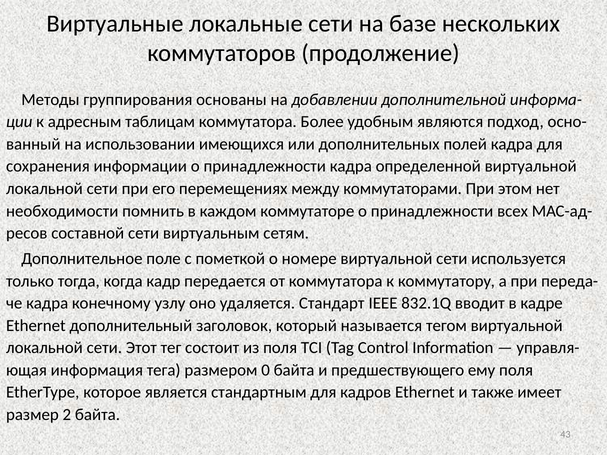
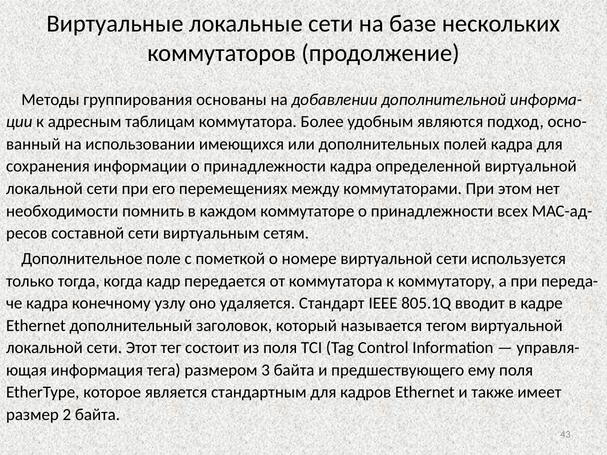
832.1Q: 832.1Q -> 805.1Q
0: 0 -> 3
